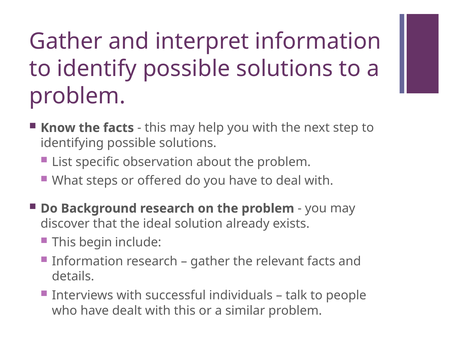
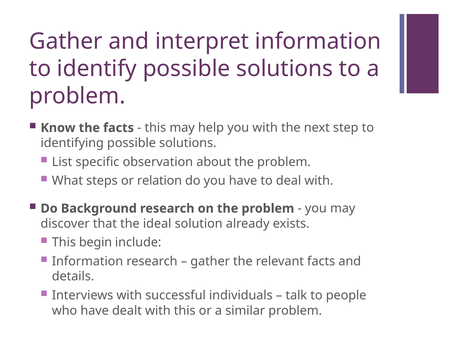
offered: offered -> relation
